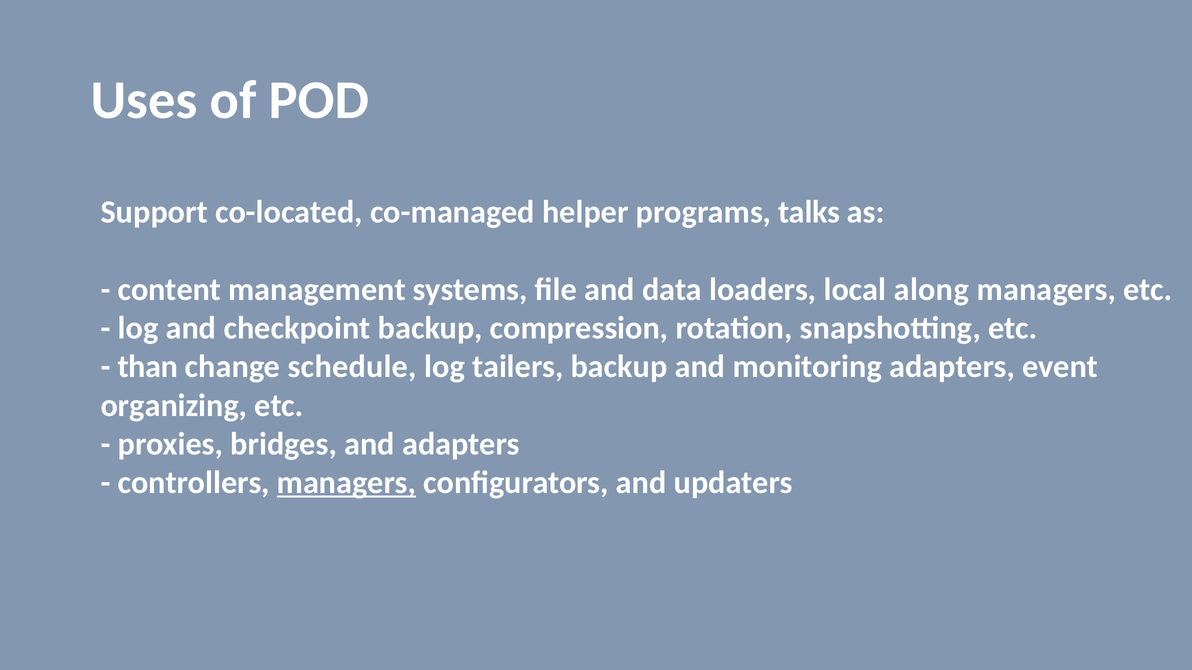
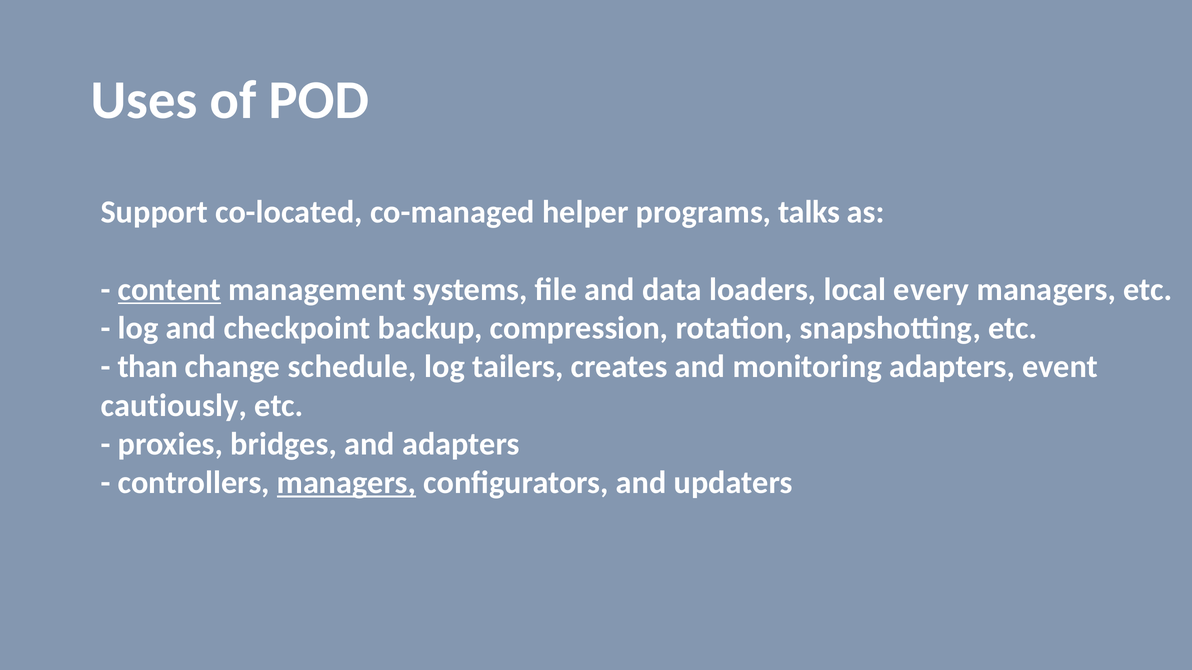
content underline: none -> present
along: along -> every
tailers backup: backup -> creates
organizing: organizing -> cautiously
